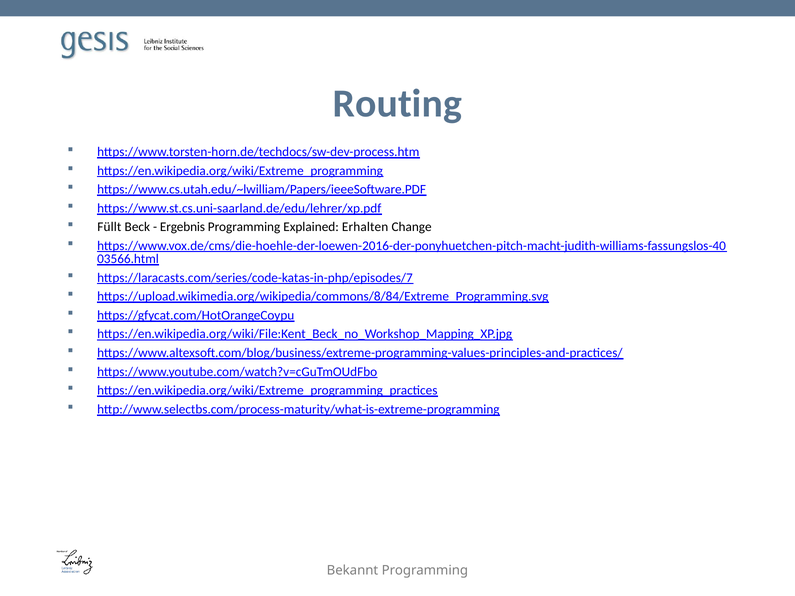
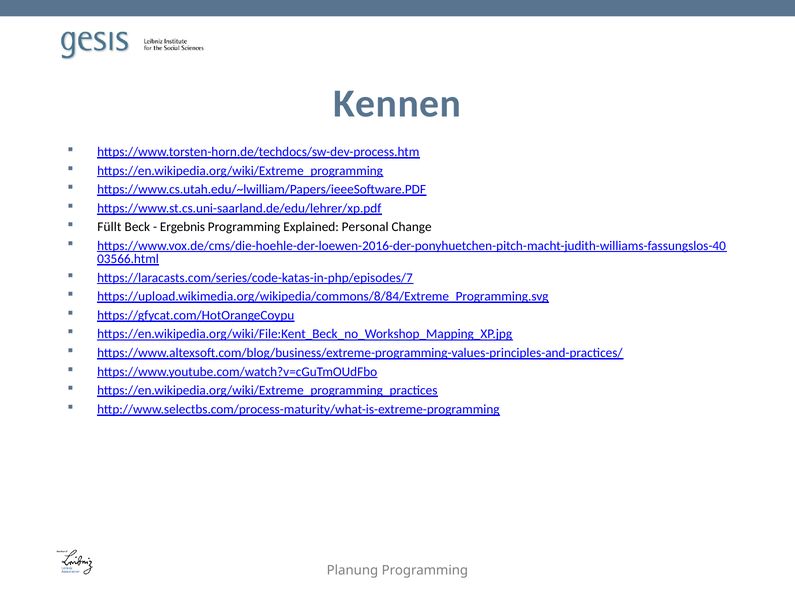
Routing: Routing -> Kennen
Erhalten: Erhalten -> Personal
Bekannt: Bekannt -> Planung
